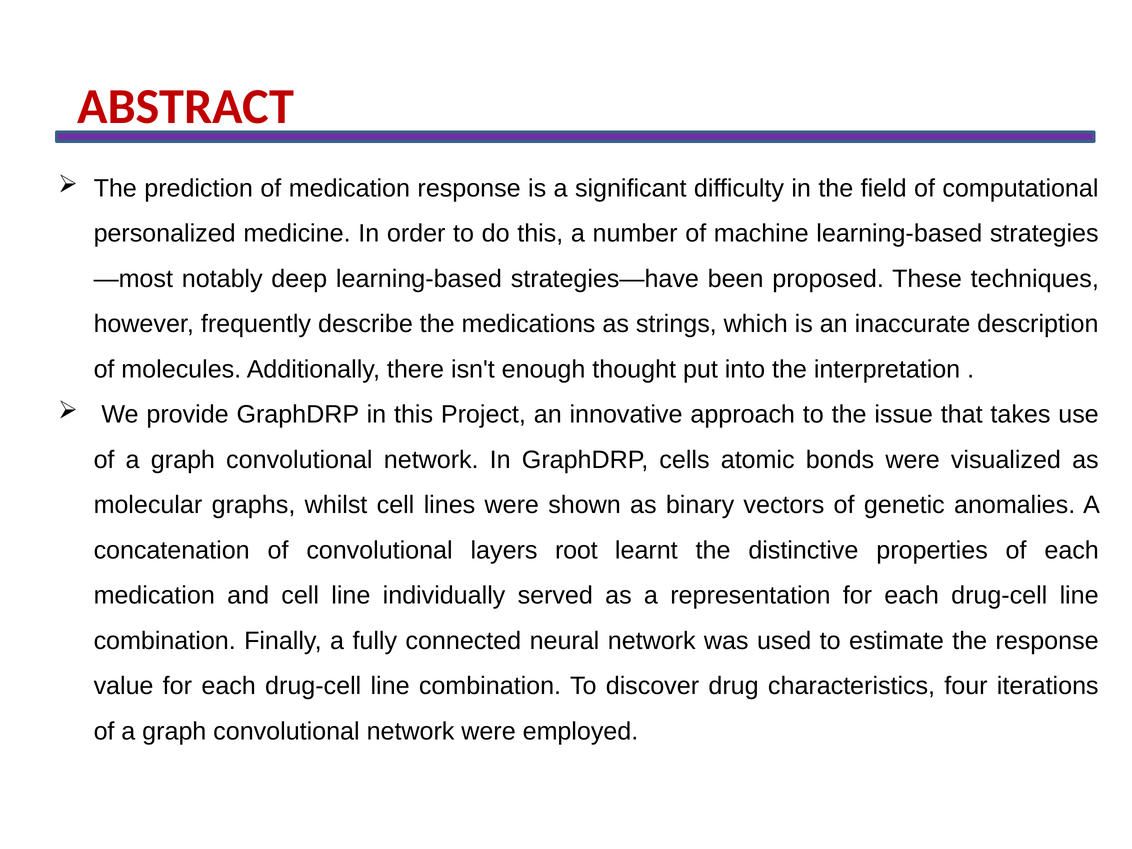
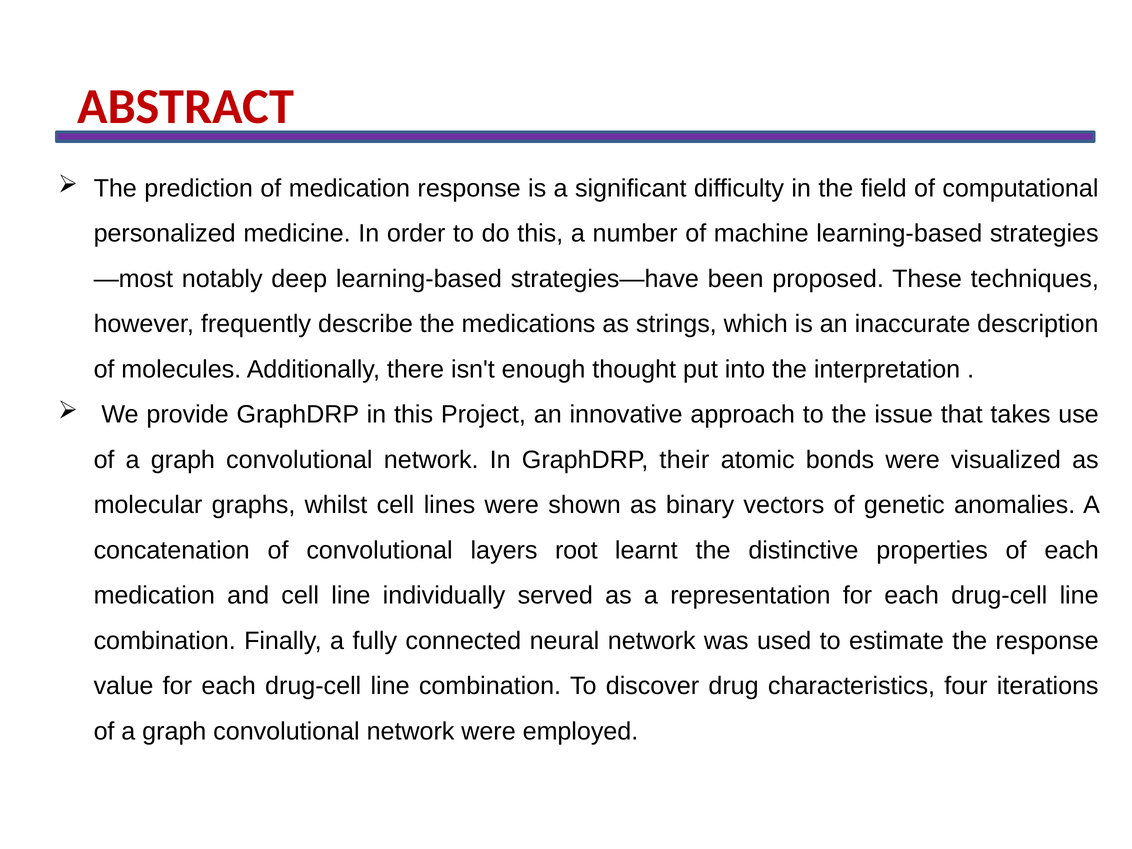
cells: cells -> their
